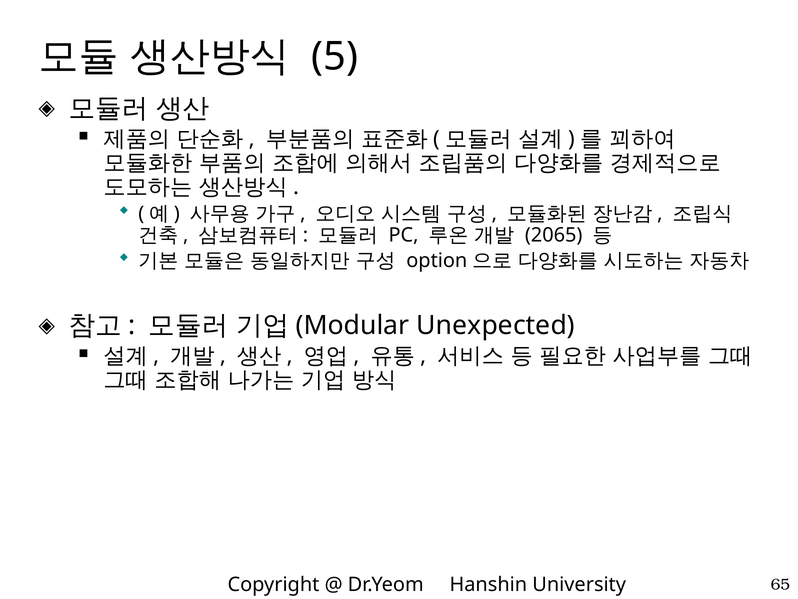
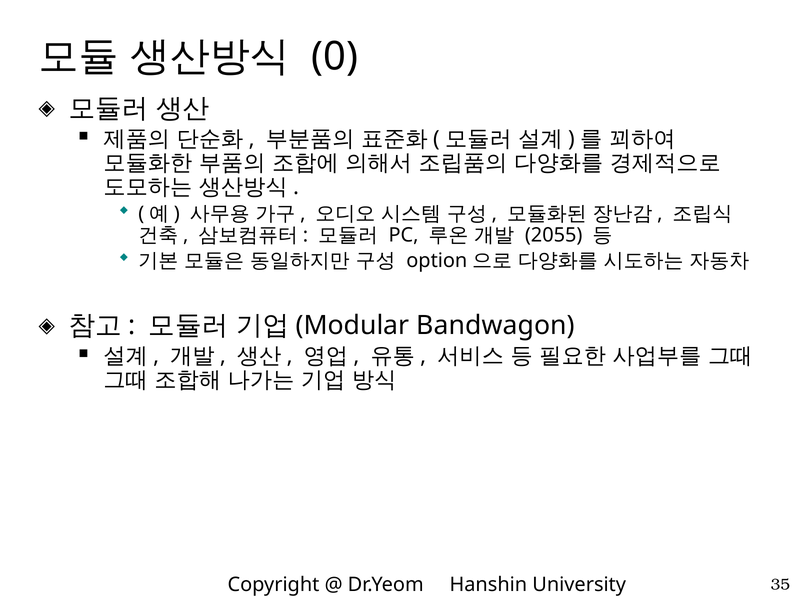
5: 5 -> 0
2065: 2065 -> 2055
Unexpected: Unexpected -> Bandwagon
65: 65 -> 35
